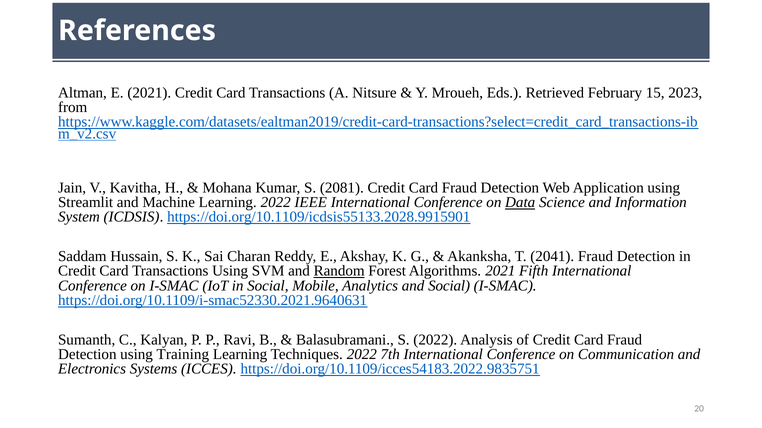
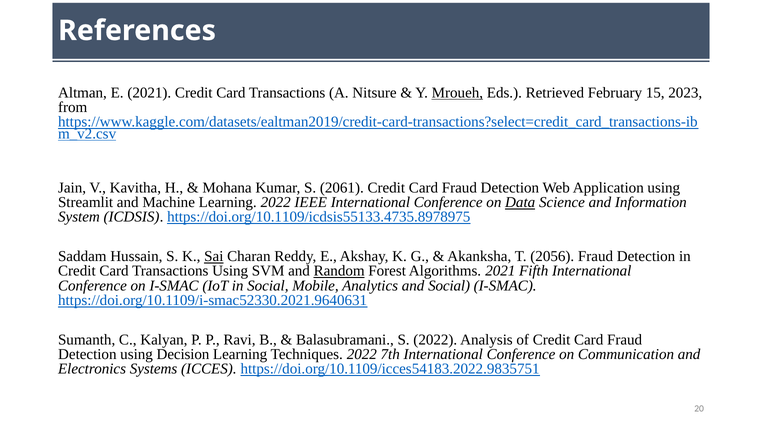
Mroueh underline: none -> present
2081: 2081 -> 2061
https://doi.org/10.1109/icdsis55133.2028.9915901: https://doi.org/10.1109/icdsis55133.2028.9915901 -> https://doi.org/10.1109/icdsis55133.4735.8978975
Sai underline: none -> present
2041: 2041 -> 2056
Training: Training -> Decision
